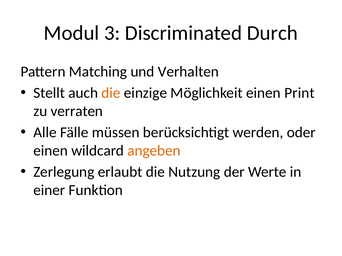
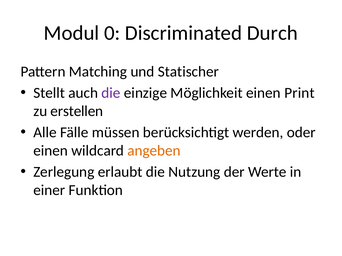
3: 3 -> 0
Verhalten: Verhalten -> Statischer
die at (111, 93) colour: orange -> purple
verraten: verraten -> erstellen
